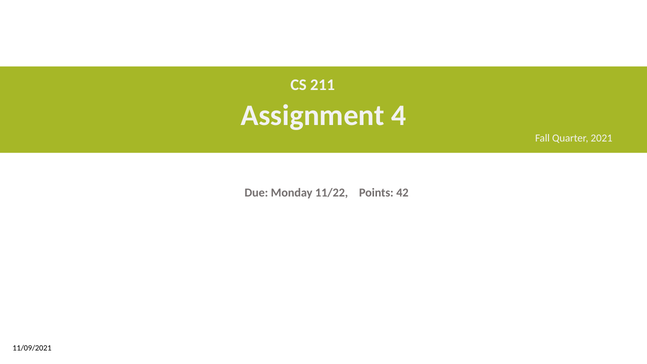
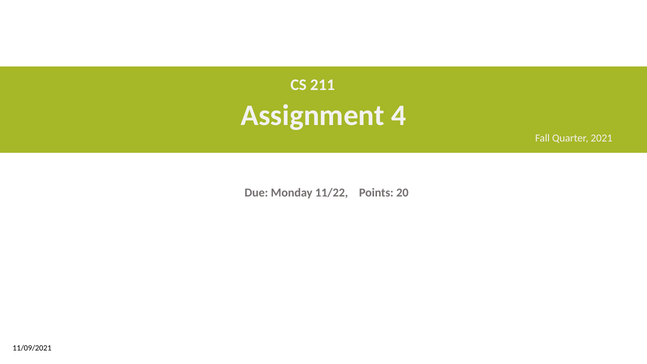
42: 42 -> 20
